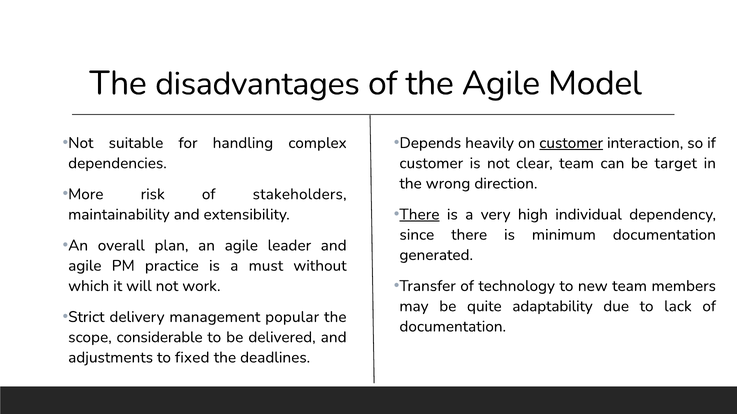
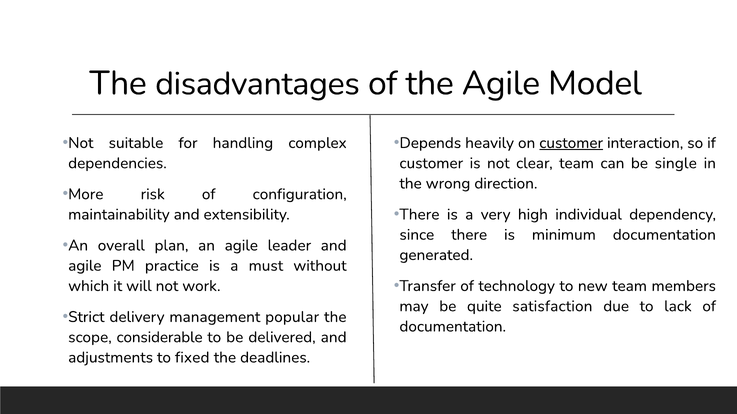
target: target -> single
stakeholders: stakeholders -> configuration
There at (419, 215) underline: present -> none
adaptability: adaptability -> satisfaction
